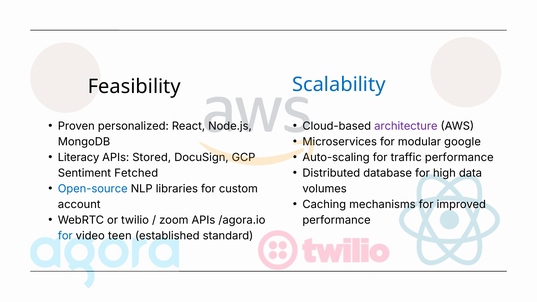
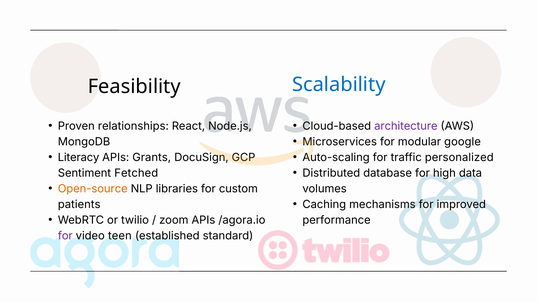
personalized: personalized -> relationships
Stored: Stored -> Grants
traffic performance: performance -> personalized
Open-source colour: blue -> orange
account: account -> patients
for at (65, 236) colour: blue -> purple
